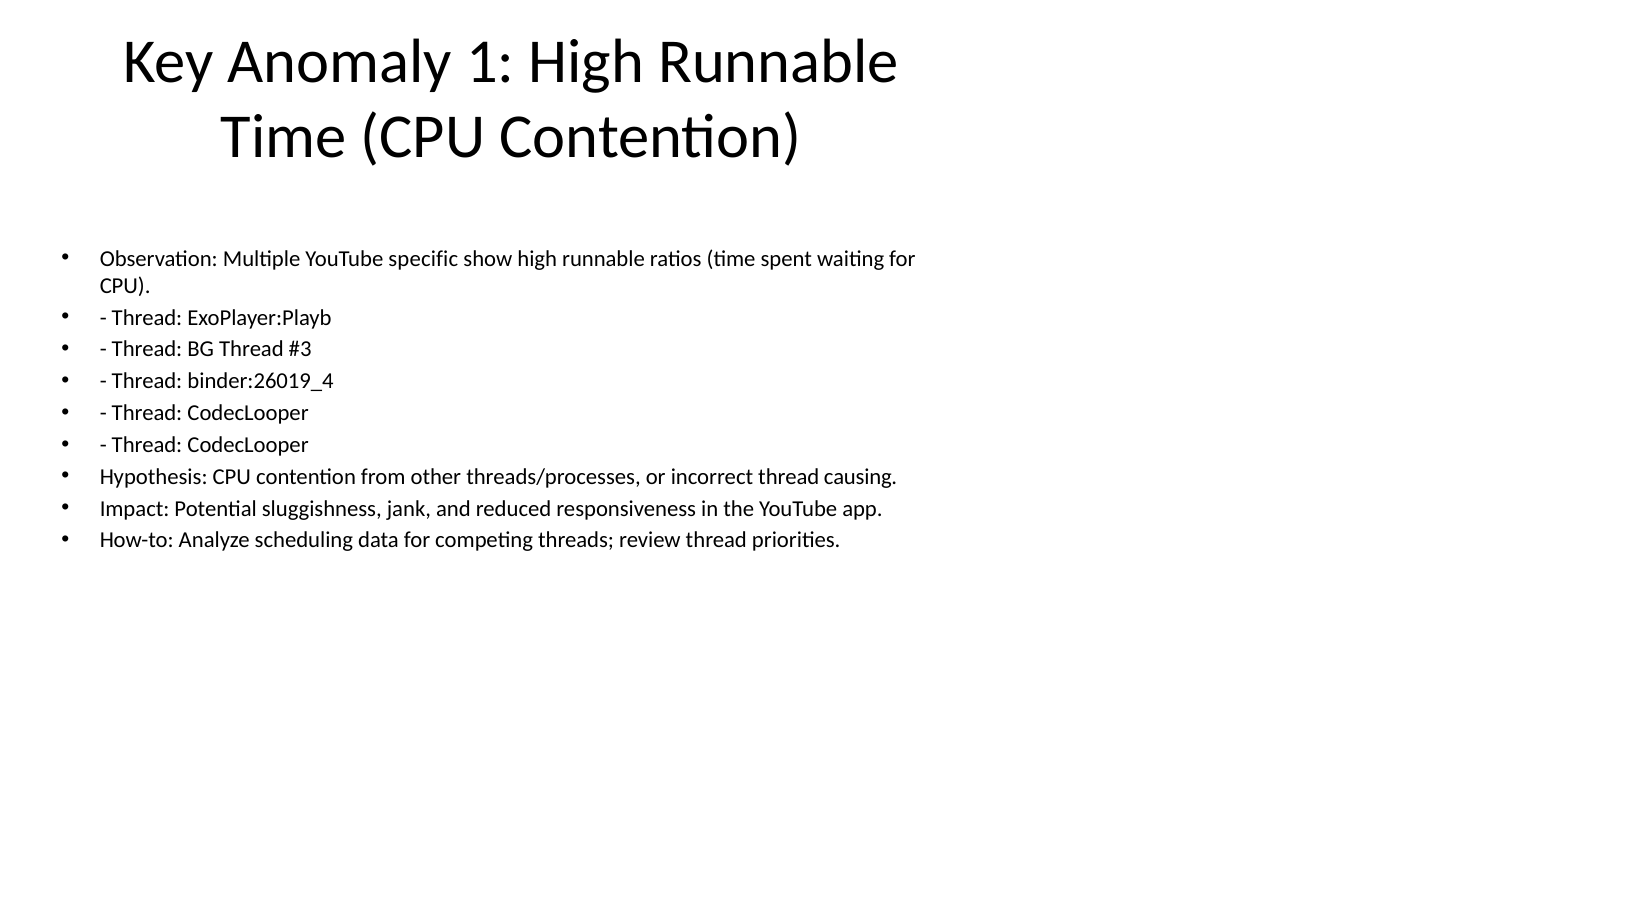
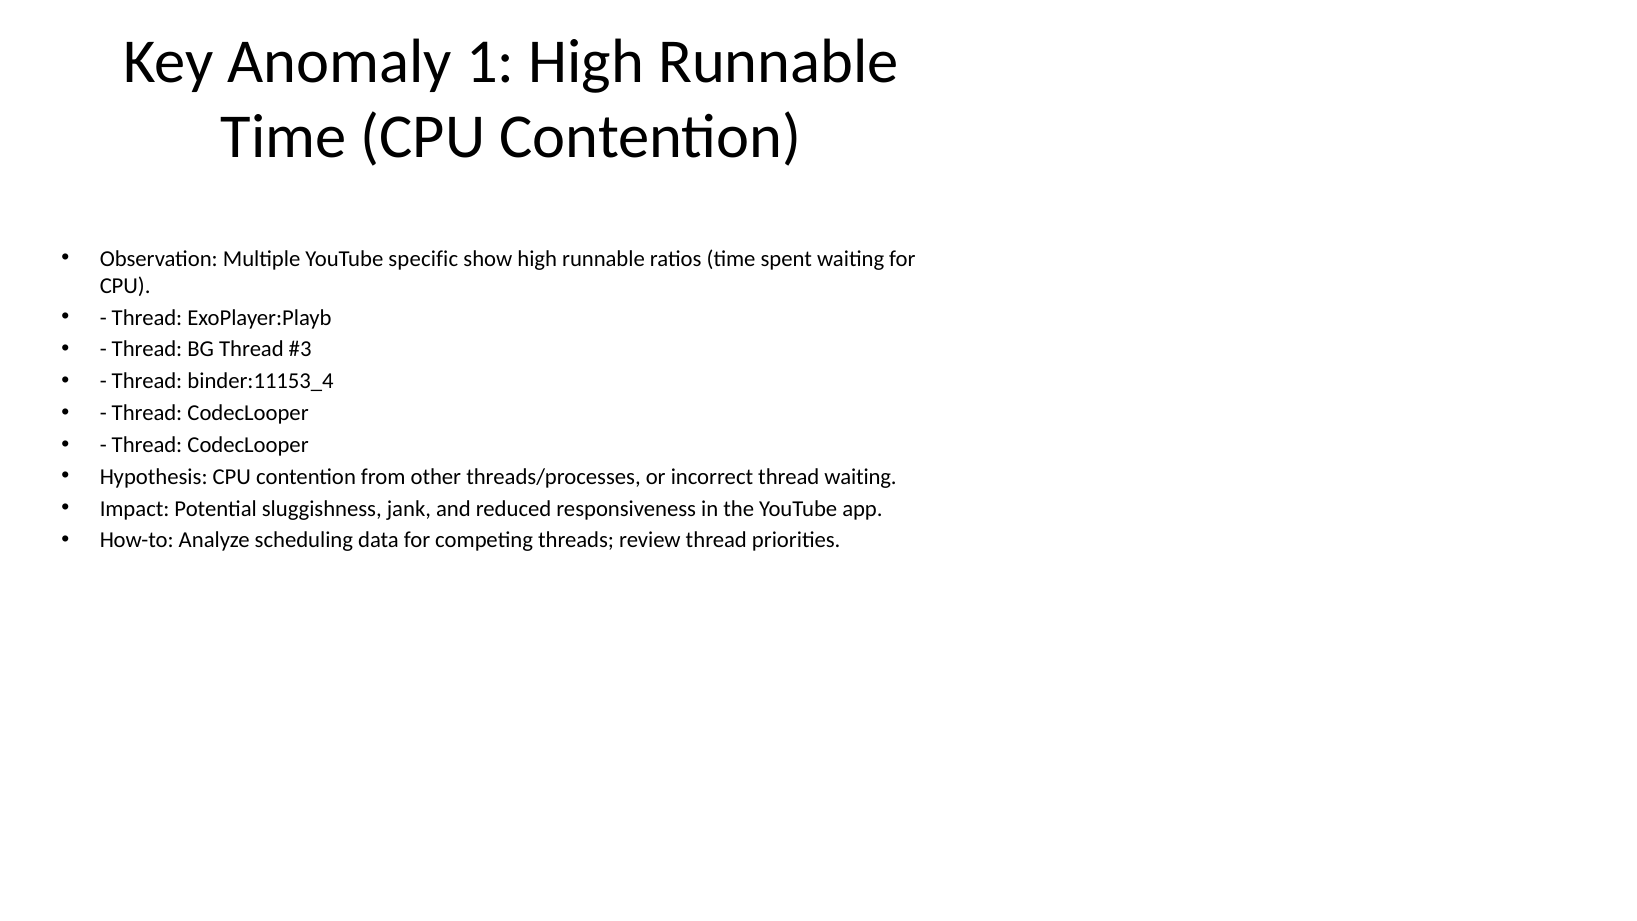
binder:26019_4: binder:26019_4 -> binder:11153_4
thread causing: causing -> waiting
